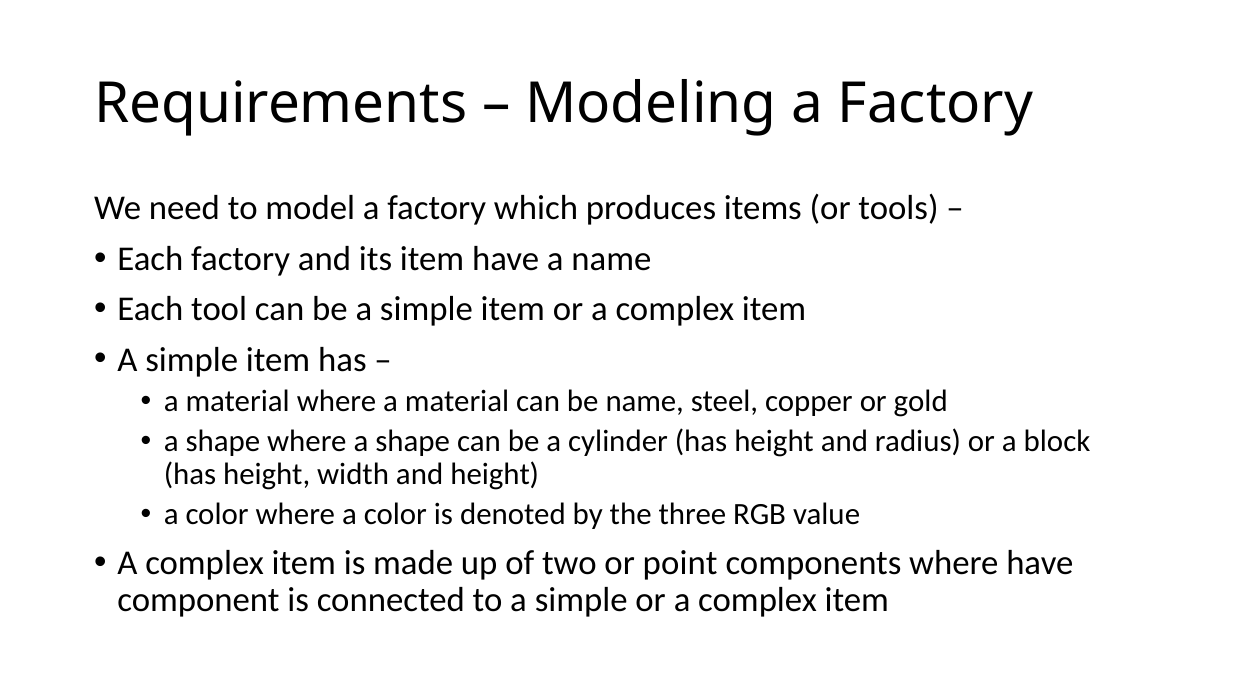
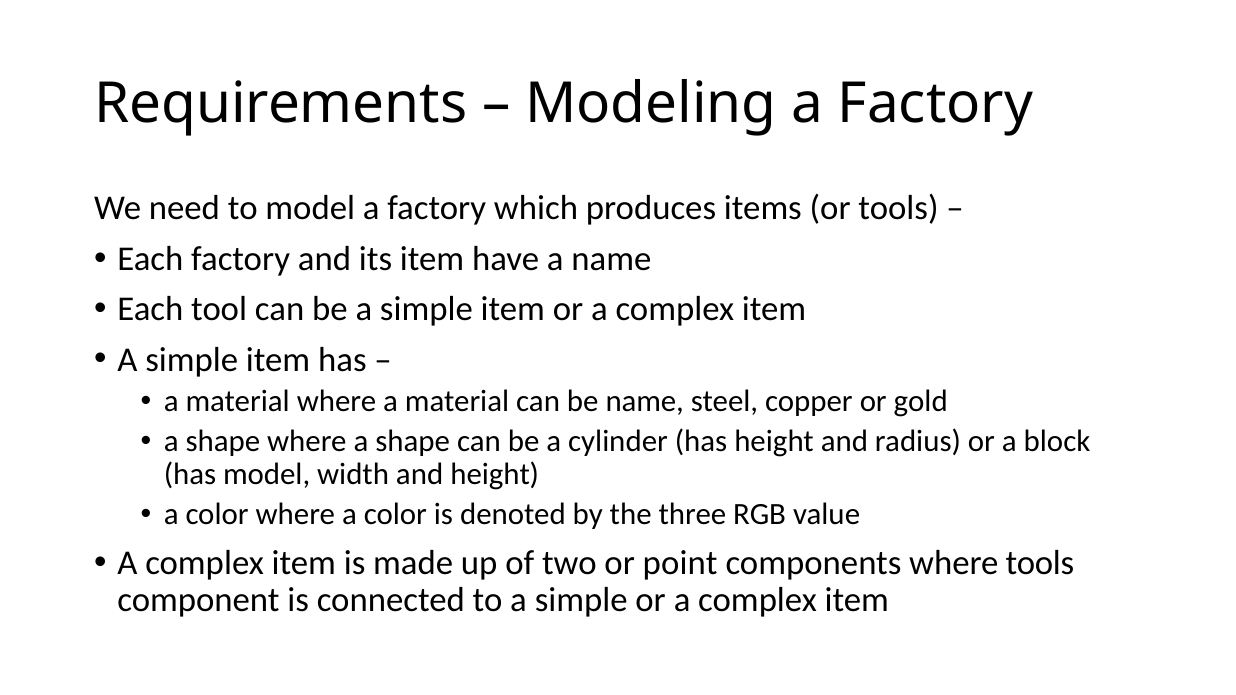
height at (267, 475): height -> model
where have: have -> tools
